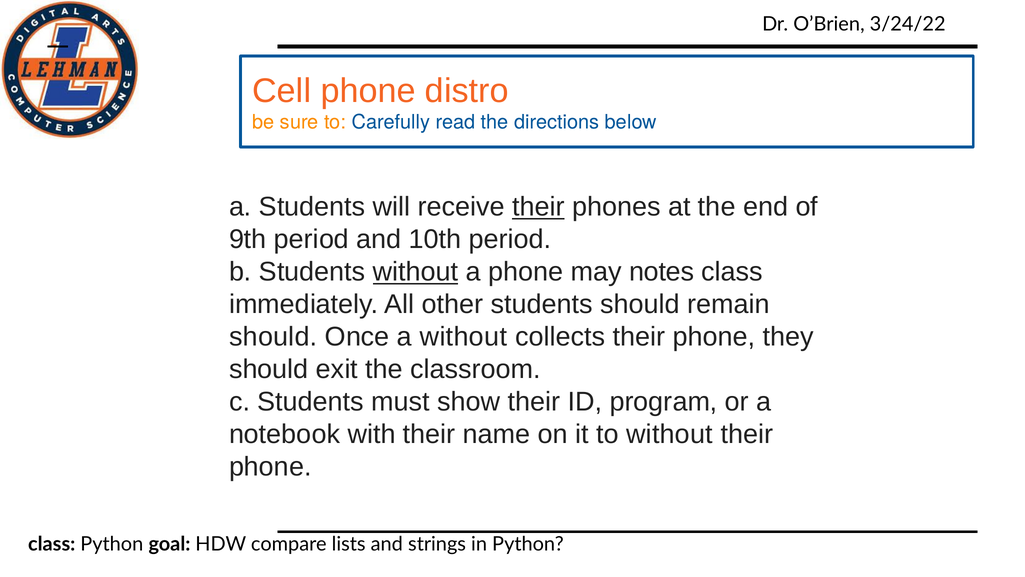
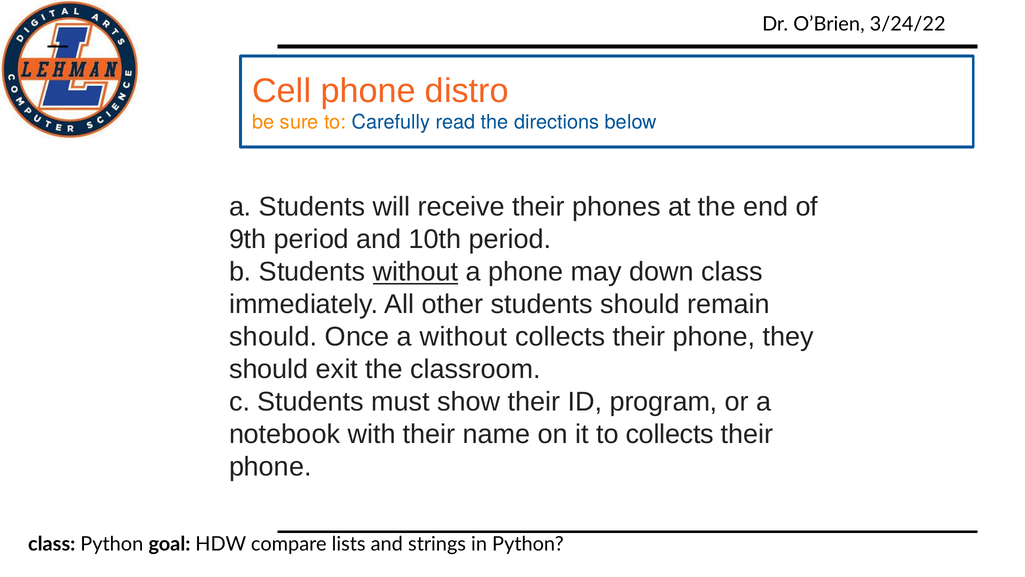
their at (538, 207) underline: present -> none
notes: notes -> down
to without: without -> collects
